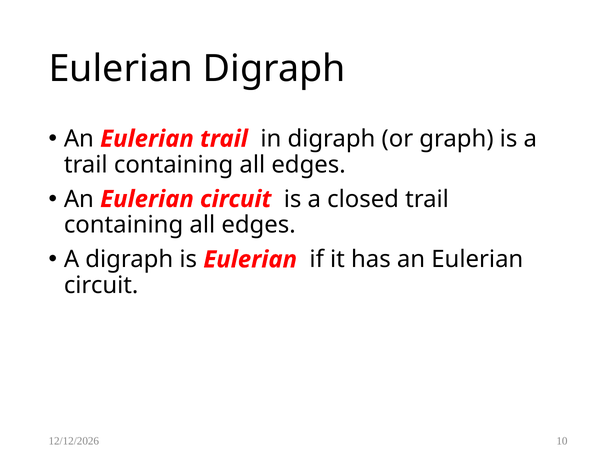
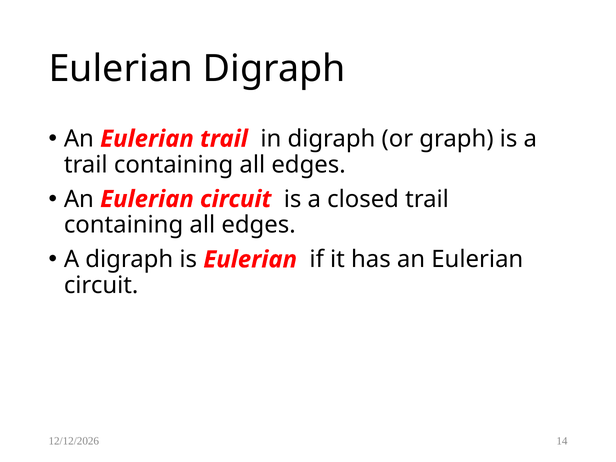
10: 10 -> 14
